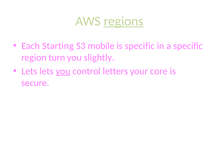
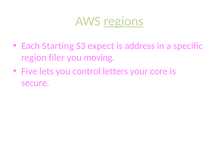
mobile: mobile -> expect
is specific: specific -> address
turn: turn -> filer
slightly: slightly -> moving
Lets at (29, 71): Lets -> Five
you at (63, 71) underline: present -> none
